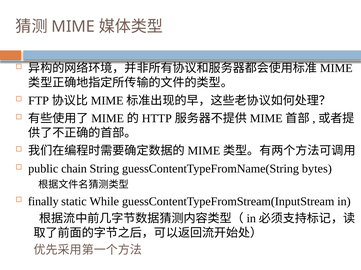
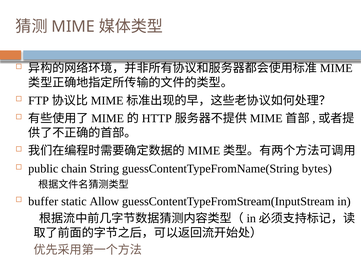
finally: finally -> buffer
While: While -> Allow
